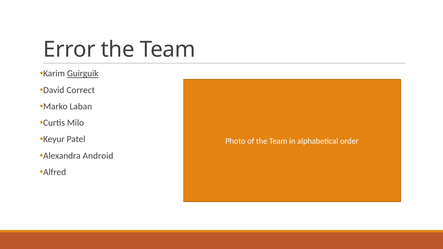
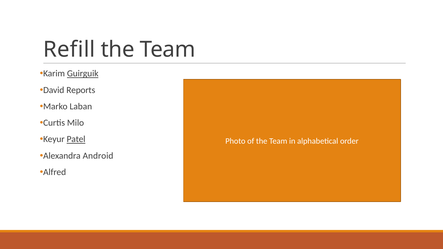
Error: Error -> Refill
Correct: Correct -> Reports
Patel underline: none -> present
